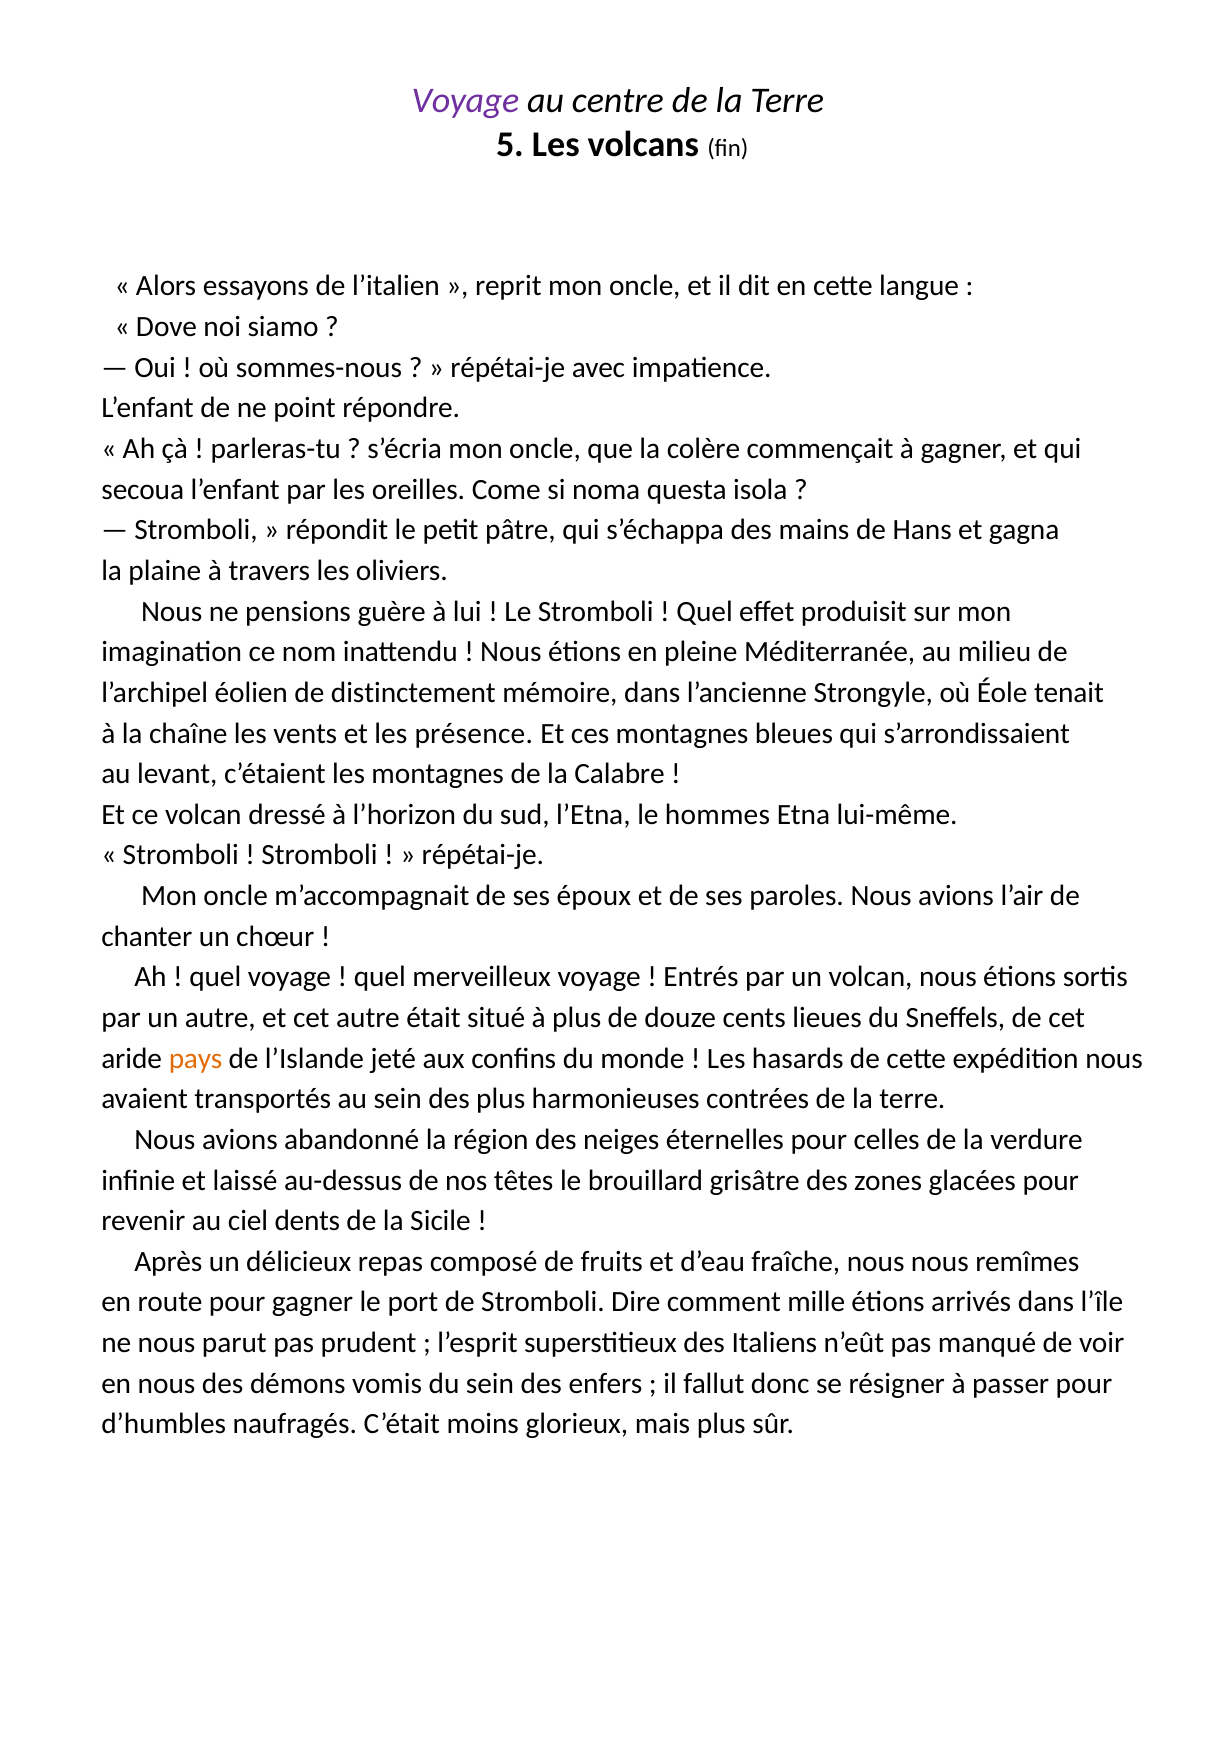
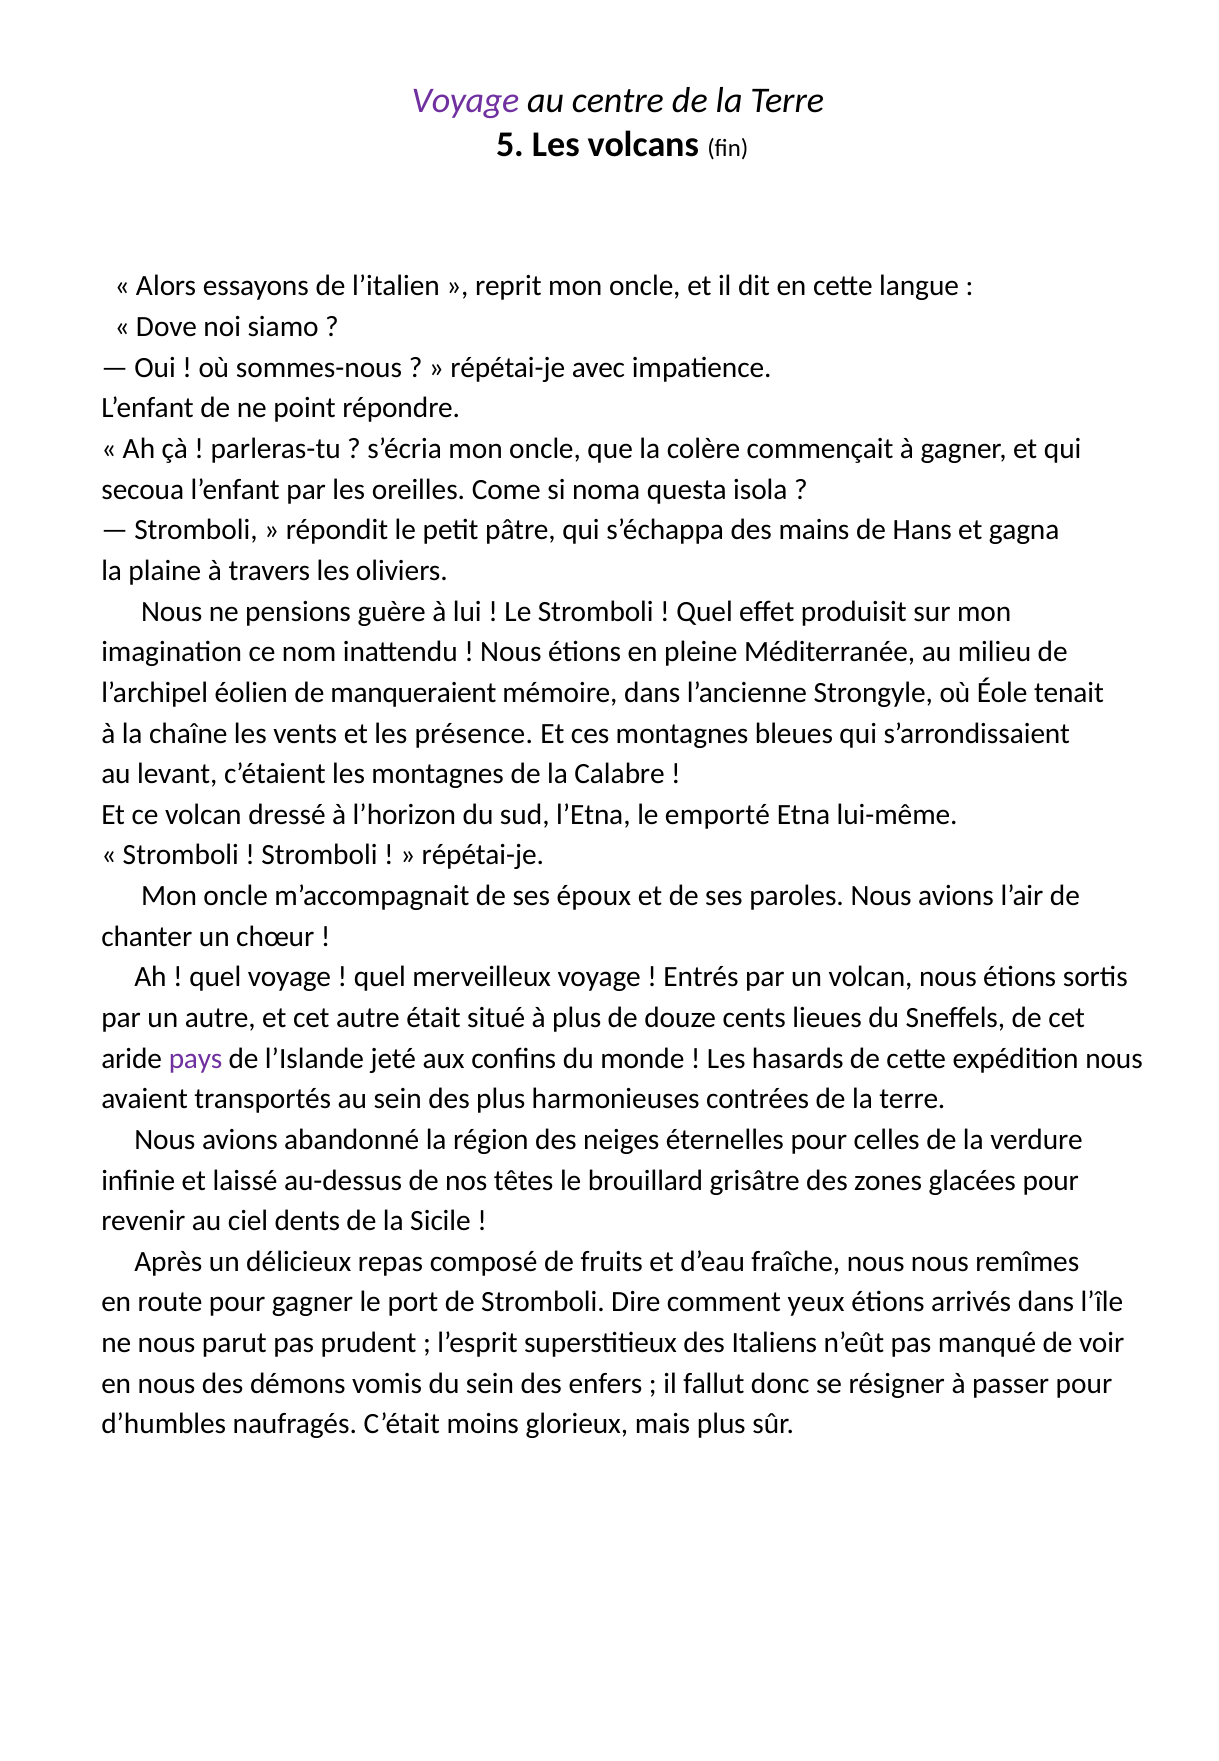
distinctement: distinctement -> manqueraient
hommes: hommes -> emporté
pays colour: orange -> purple
mille: mille -> yeux
